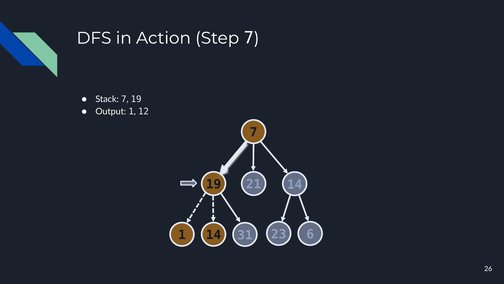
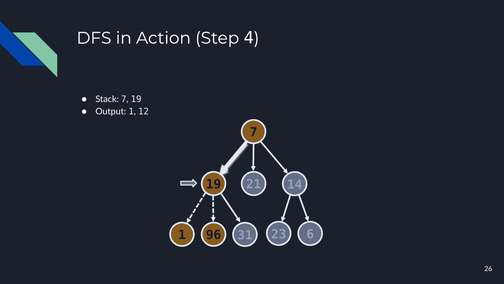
Step 7: 7 -> 4
1 14: 14 -> 96
